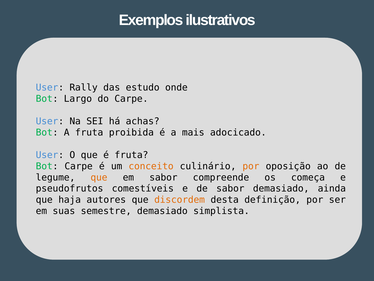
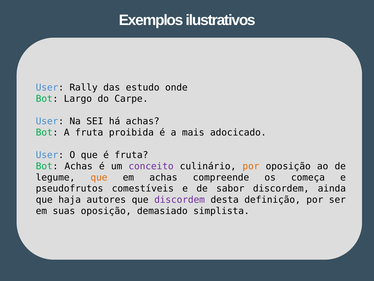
Bot Carpe: Carpe -> Achas
conceito colour: orange -> purple
em sabor: sabor -> achas
sabor demasiado: demasiado -> discordem
discordem at (180, 200) colour: orange -> purple
suas semestre: semestre -> oposição
